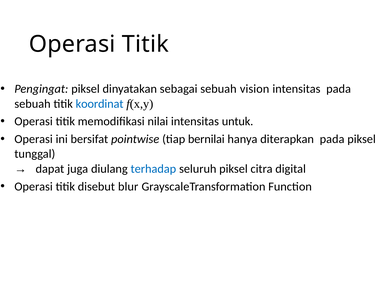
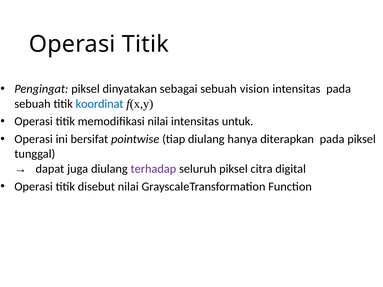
tiap bernilai: bernilai -> diulang
terhadap colour: blue -> purple
disebut blur: blur -> nilai
